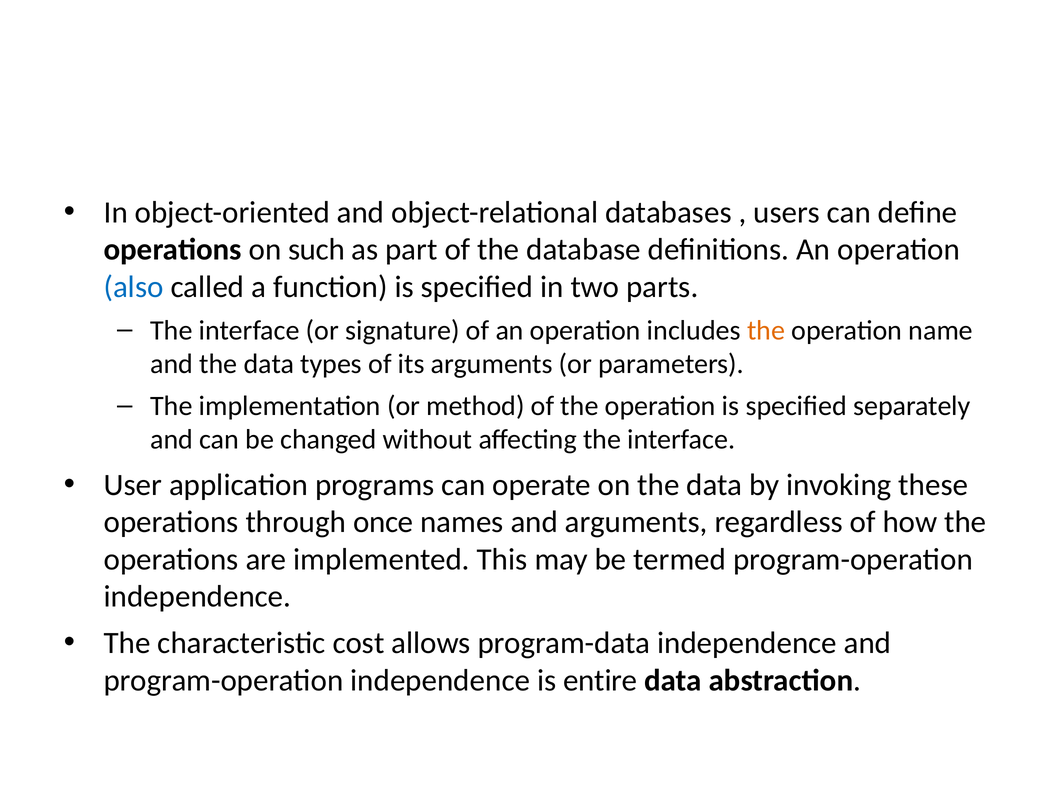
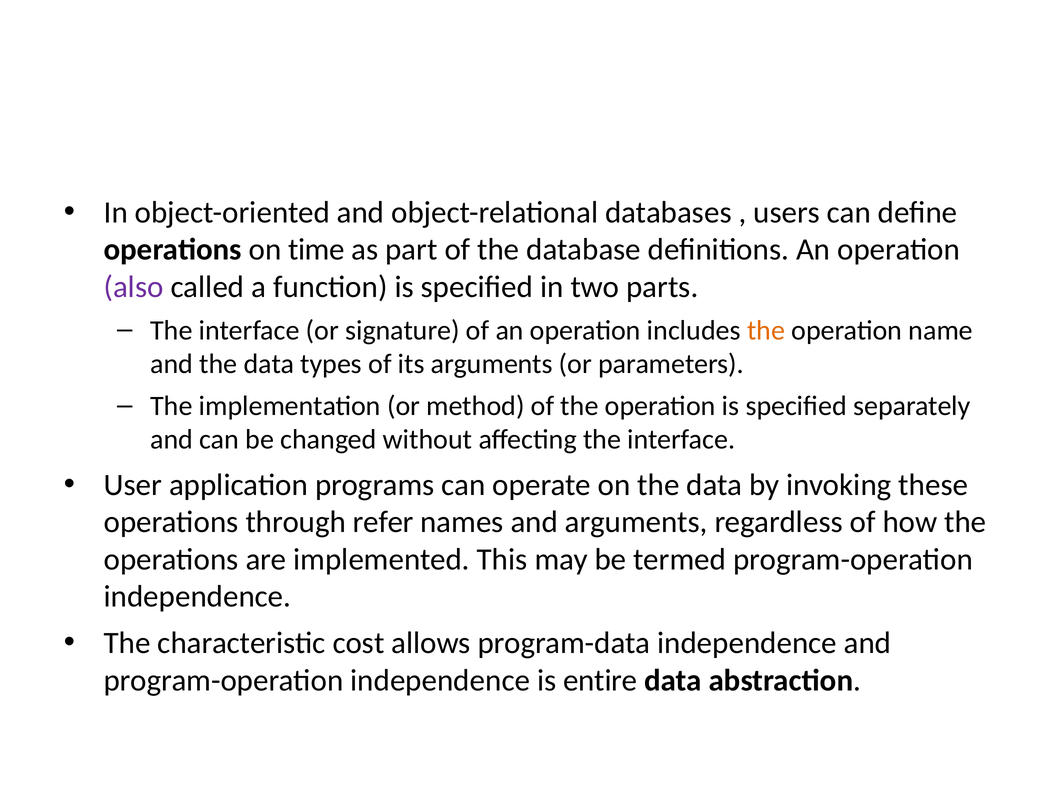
such: such -> time
also colour: blue -> purple
once: once -> refer
